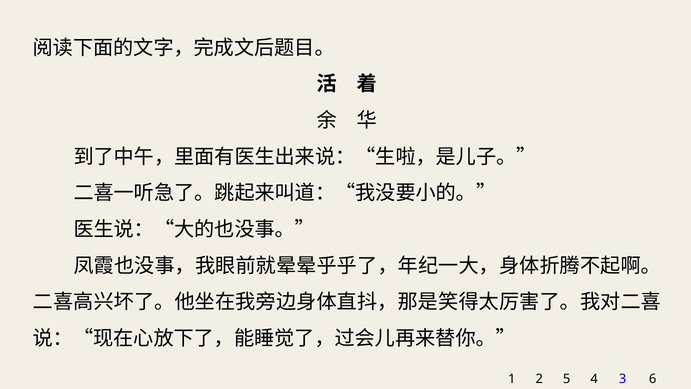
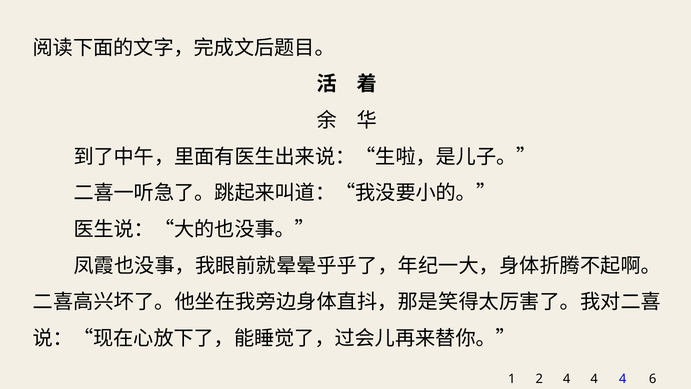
2 5: 5 -> 4
3 at (623, 379): 3 -> 4
